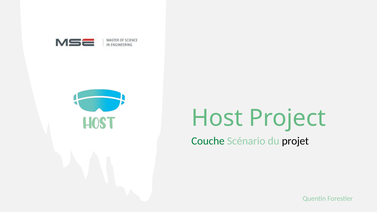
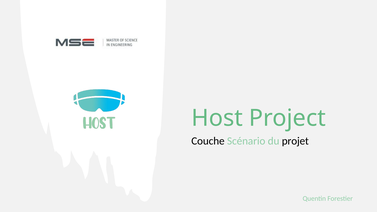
Couche colour: green -> black
